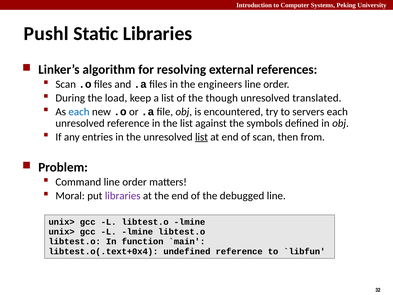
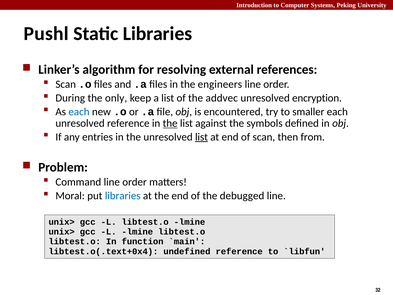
load: load -> only
though: though -> addvec
translated: translated -> encryption
servers: servers -> smaller
the at (170, 123) underline: none -> present
libraries at (123, 196) colour: purple -> blue
